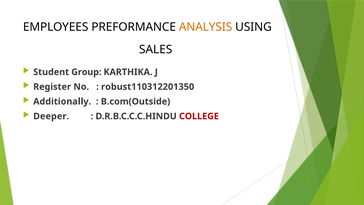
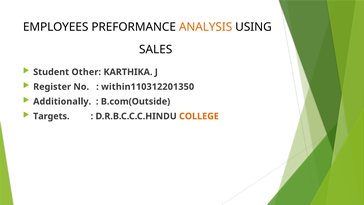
Group: Group -> Other
robust110312201350: robust110312201350 -> within110312201350
Deeper: Deeper -> Targets
COLLEGE colour: red -> orange
